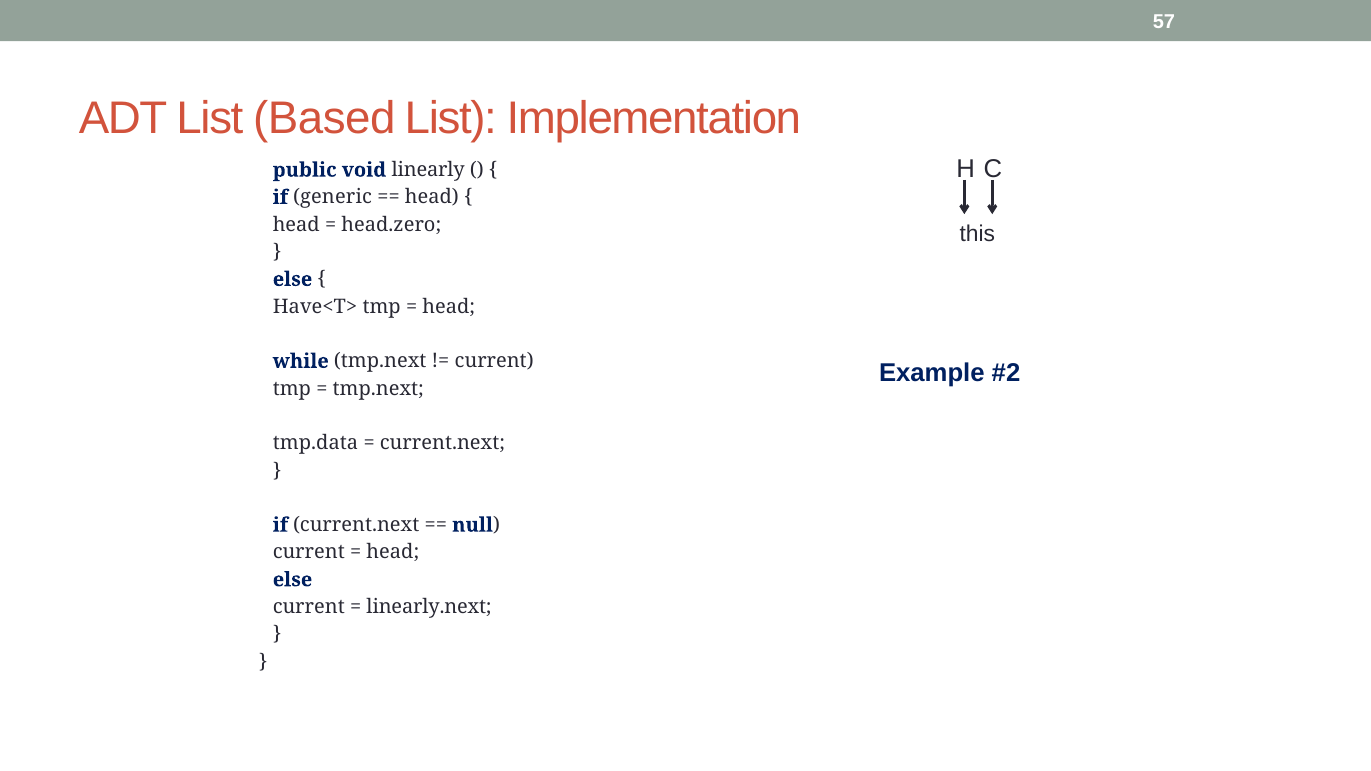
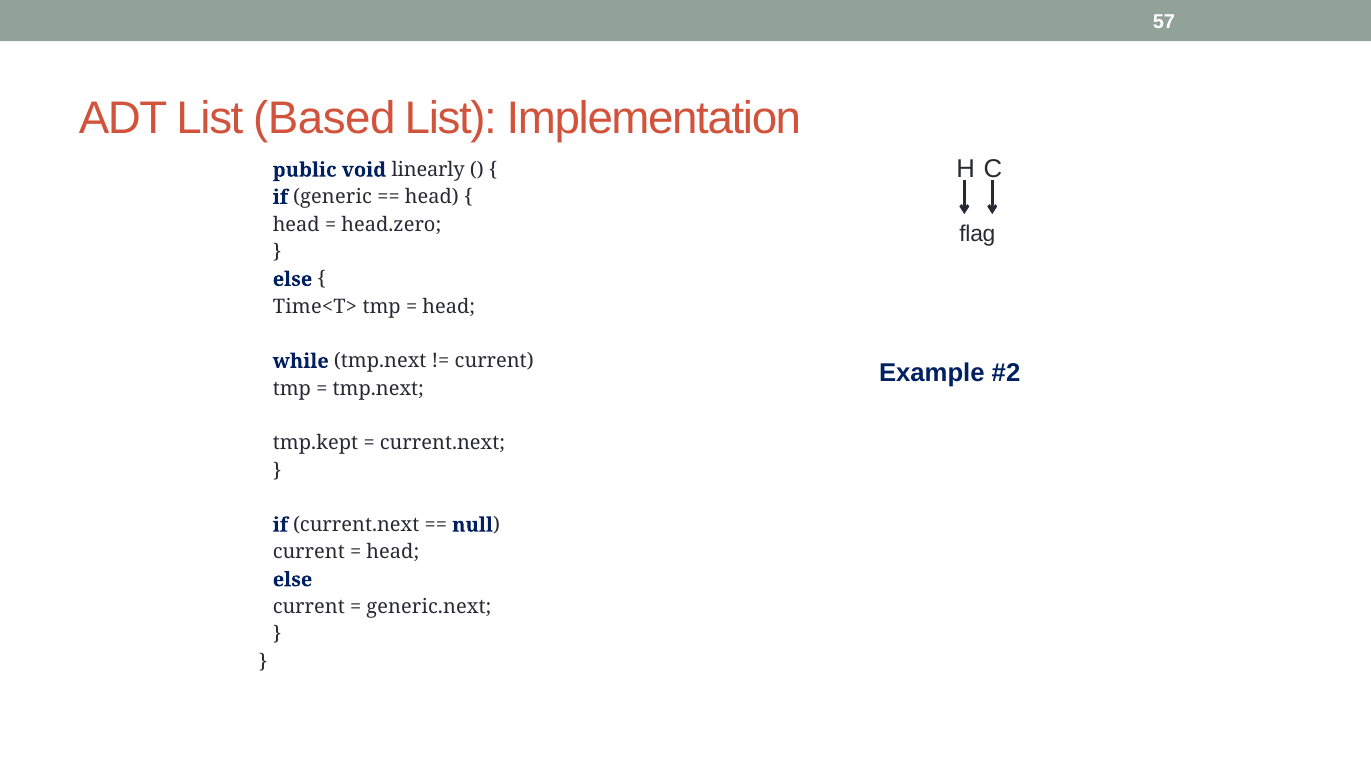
this: this -> flag
Have<T>: Have<T> -> Time<T>
tmp.data: tmp.data -> tmp.kept
linearly.next: linearly.next -> generic.next
